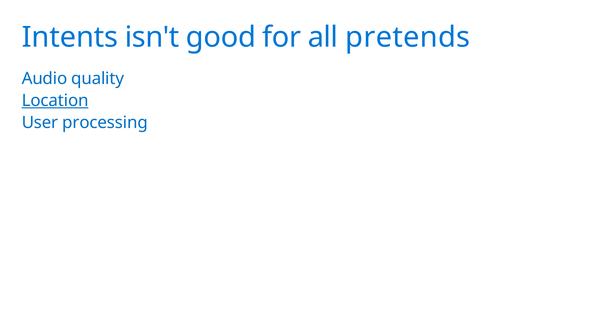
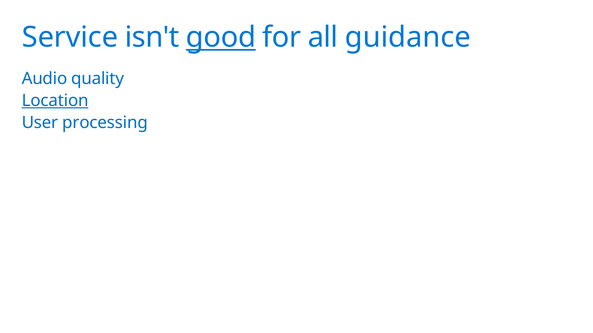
Intents: Intents -> Service
good underline: none -> present
pretends: pretends -> guidance
